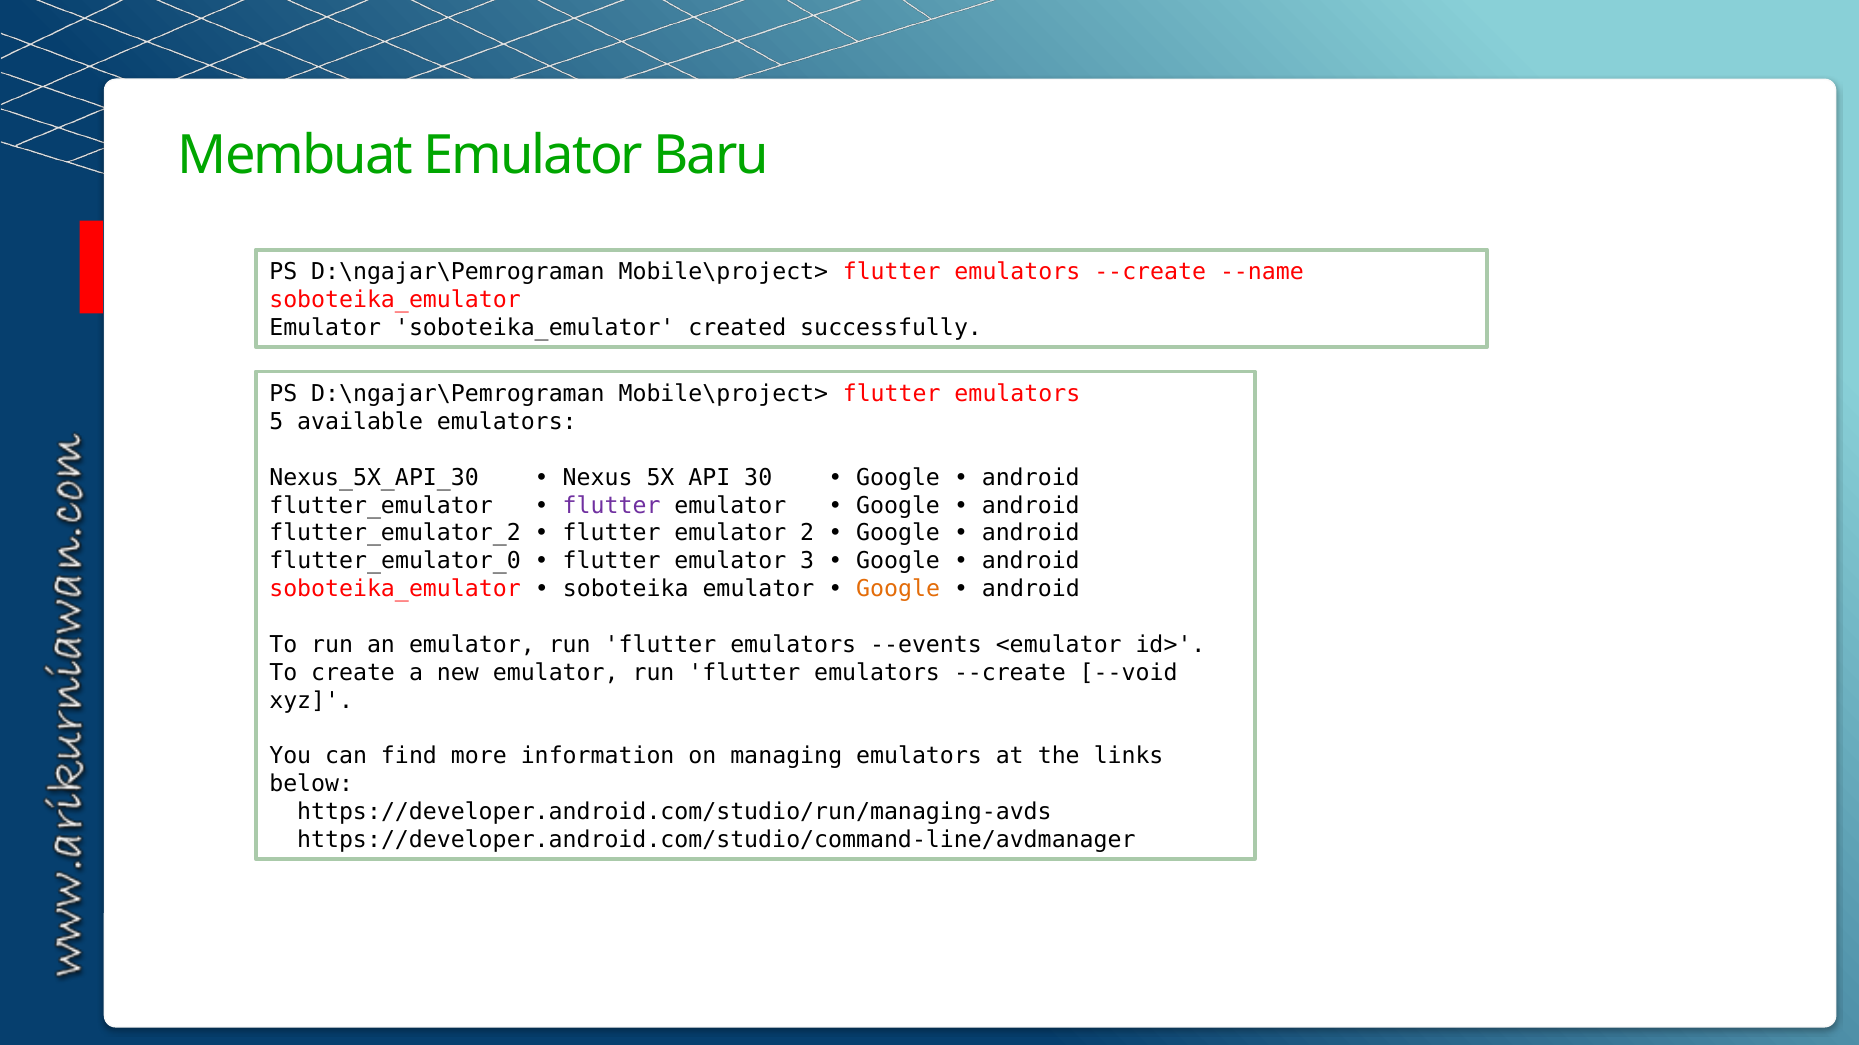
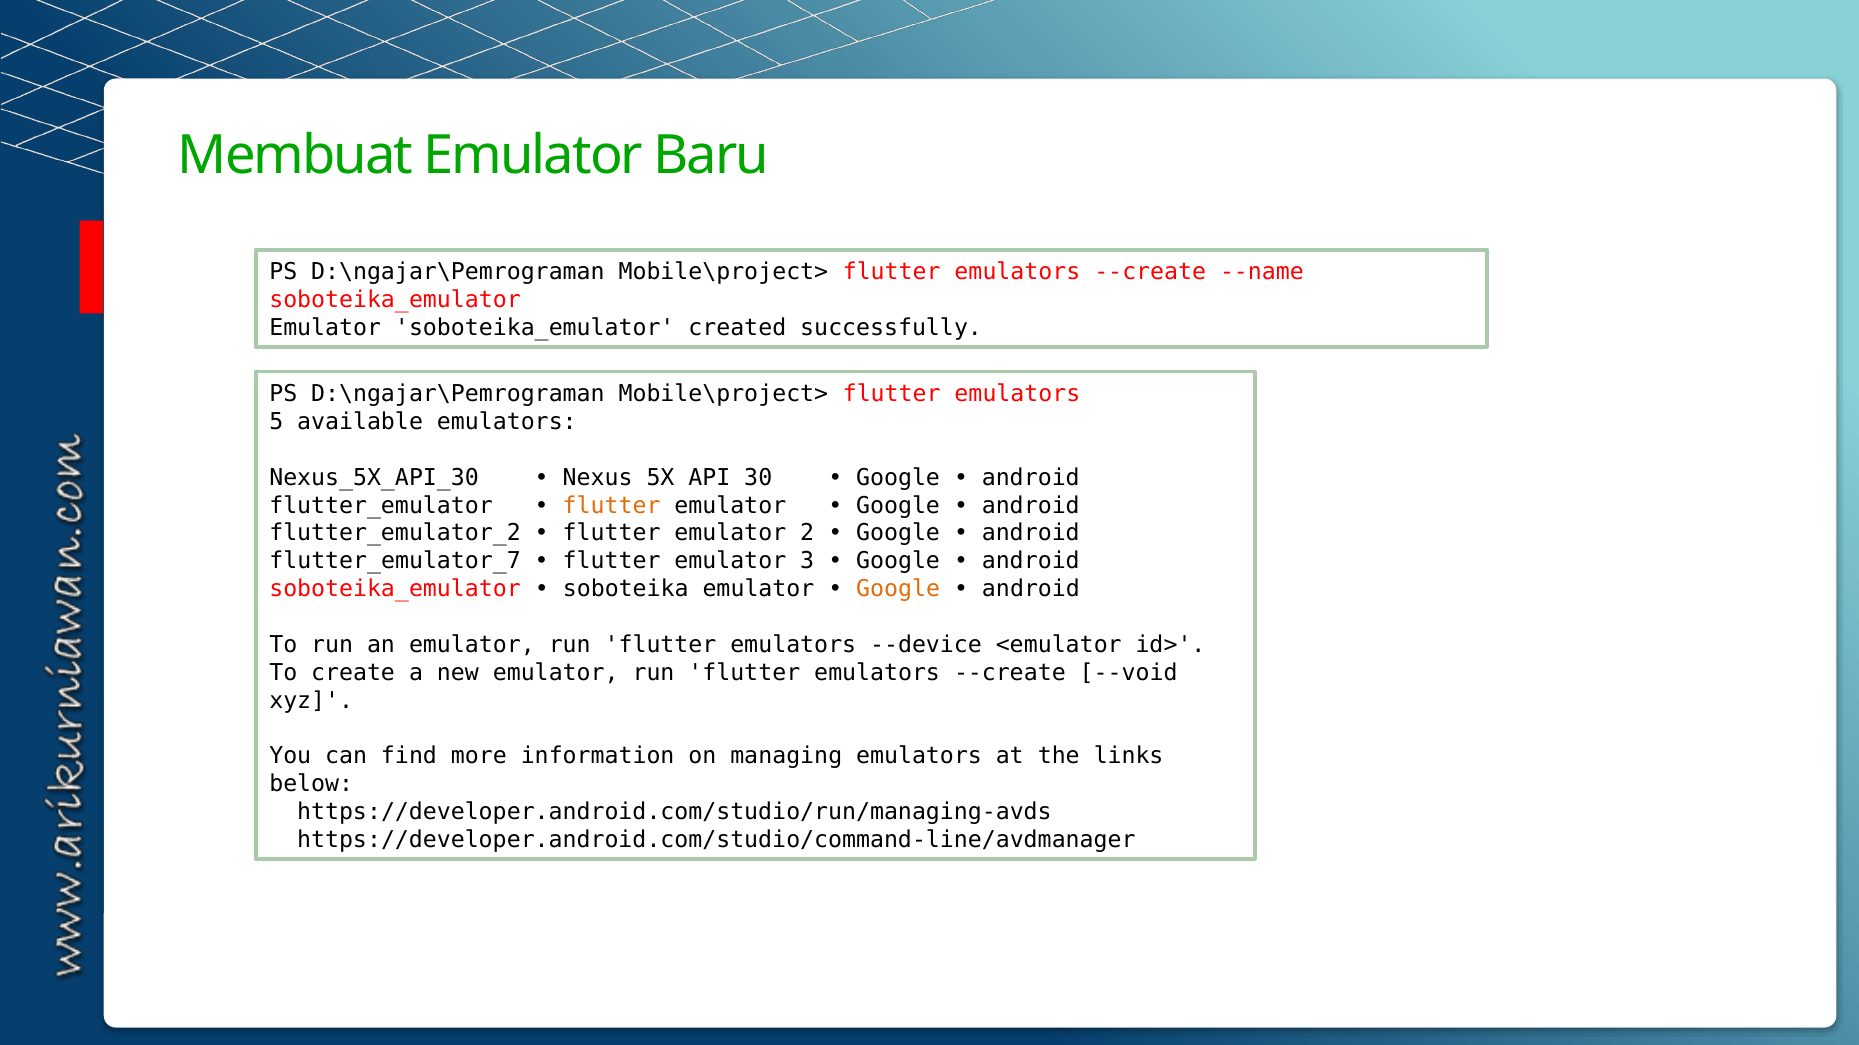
flutter at (612, 506) colour: purple -> orange
flutter_emulator_0: flutter_emulator_0 -> flutter_emulator_7
--events: --events -> --device
